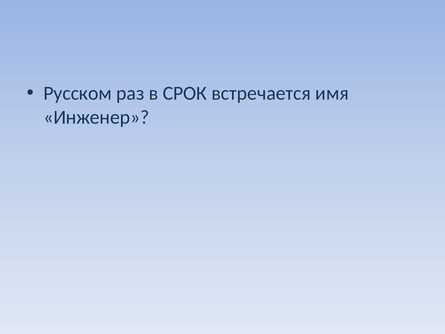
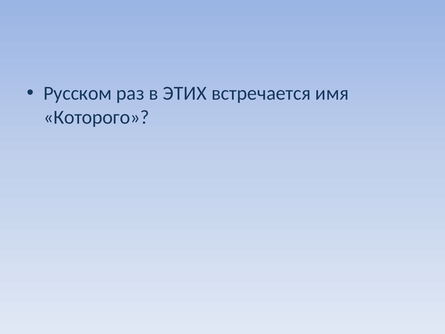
СРОК: СРОК -> ЭТИХ
Инженер: Инженер -> Которого
